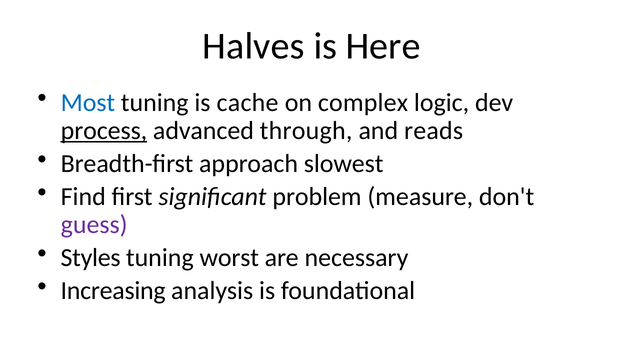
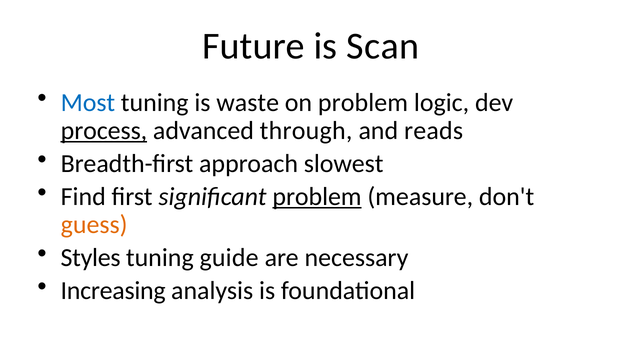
Halves: Halves -> Future
Here: Here -> Scan
cache: cache -> waste
on complex: complex -> problem
problem at (317, 196) underline: none -> present
guess colour: purple -> orange
worst: worst -> guide
